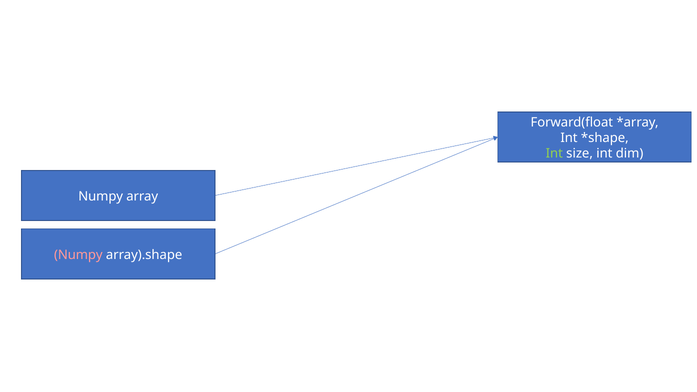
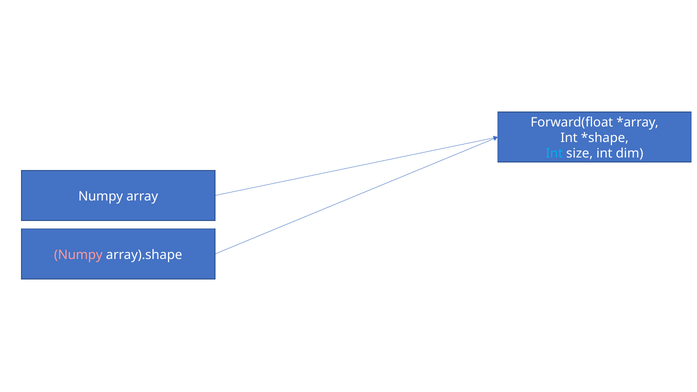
Int at (554, 154) colour: light green -> light blue
